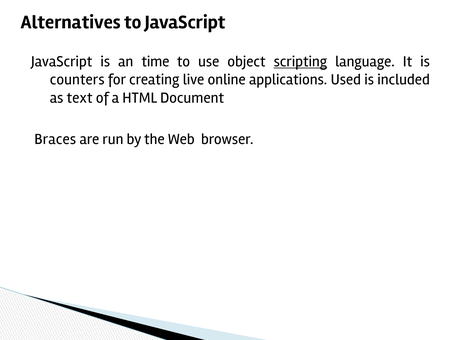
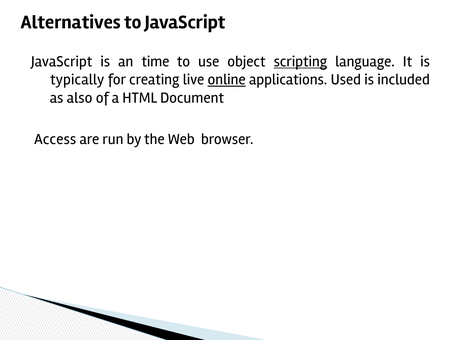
counters: counters -> typically
online underline: none -> present
text: text -> also
Braces: Braces -> Access
